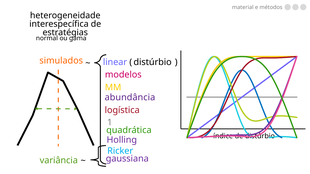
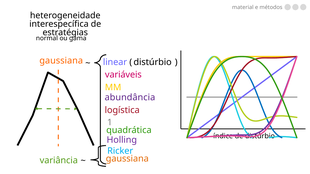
simulados at (61, 61): simulados -> gaussiana
modelos: modelos -> variáveis
gaussiana at (127, 159) colour: purple -> orange
